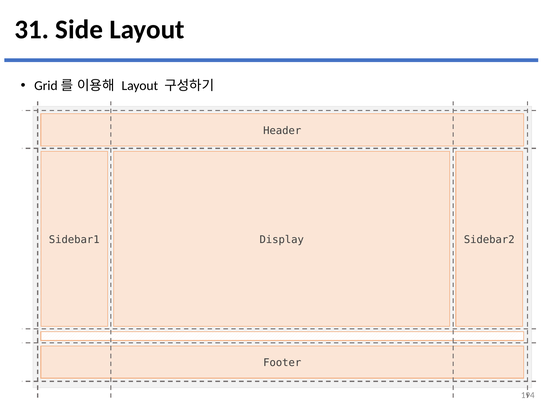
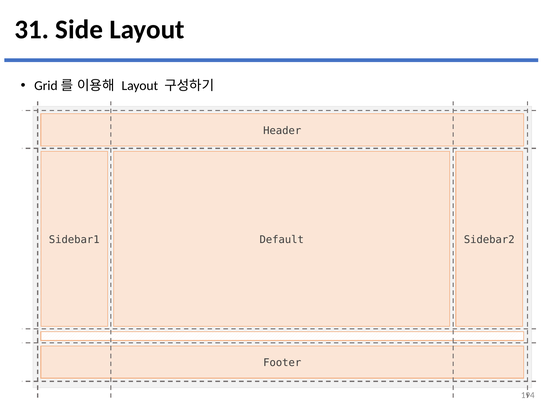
Display: Display -> Default
